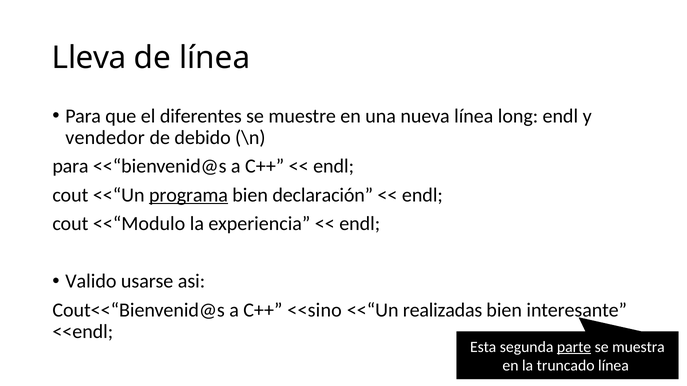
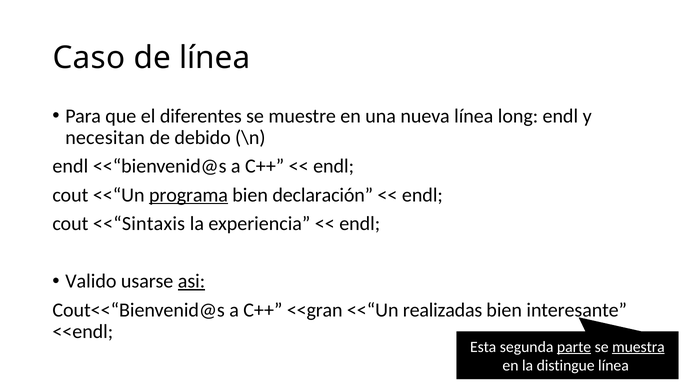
Lleva: Lleva -> Caso
vendedor: vendedor -> necesitan
para at (70, 166): para -> endl
<<“Modulo: <<“Modulo -> <<“Sintaxis
asi underline: none -> present
<<sino: <<sino -> <<gran
muestra underline: none -> present
truncado: truncado -> distingue
